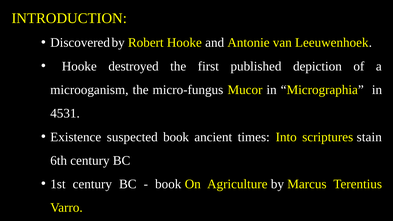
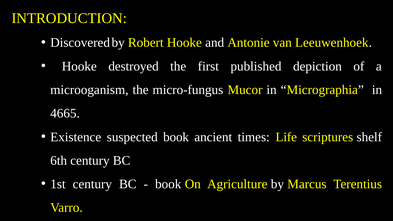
4531: 4531 -> 4665
Into: Into -> Life
stain: stain -> shelf
